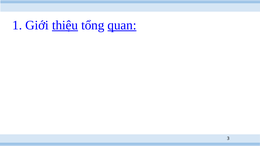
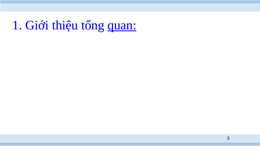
thiệu underline: present -> none
